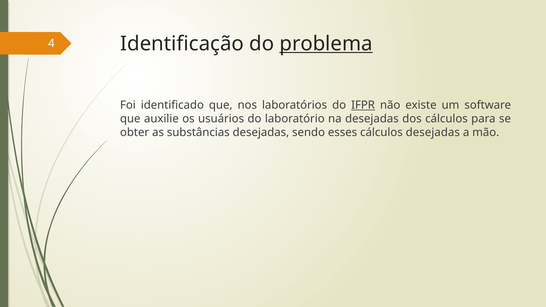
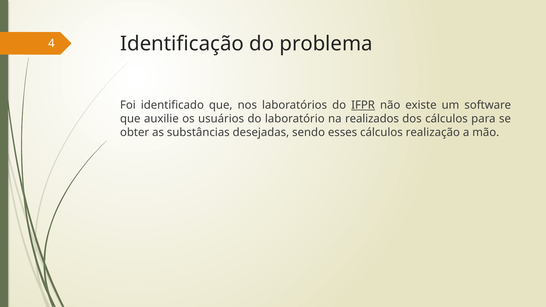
problema underline: present -> none
na desejadas: desejadas -> realizados
cálculos desejadas: desejadas -> realização
